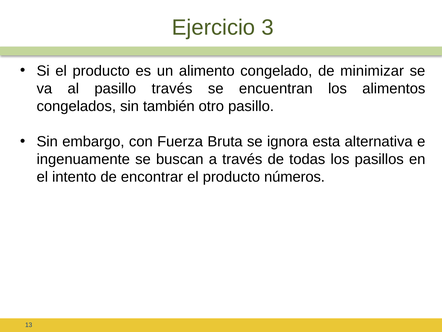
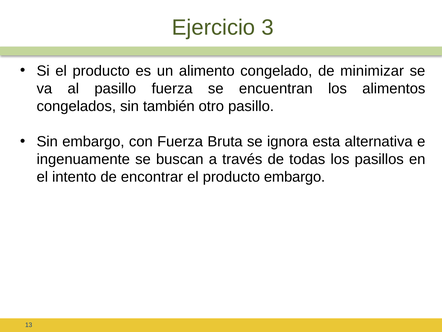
pasillo través: través -> fuerza
producto números: números -> embargo
